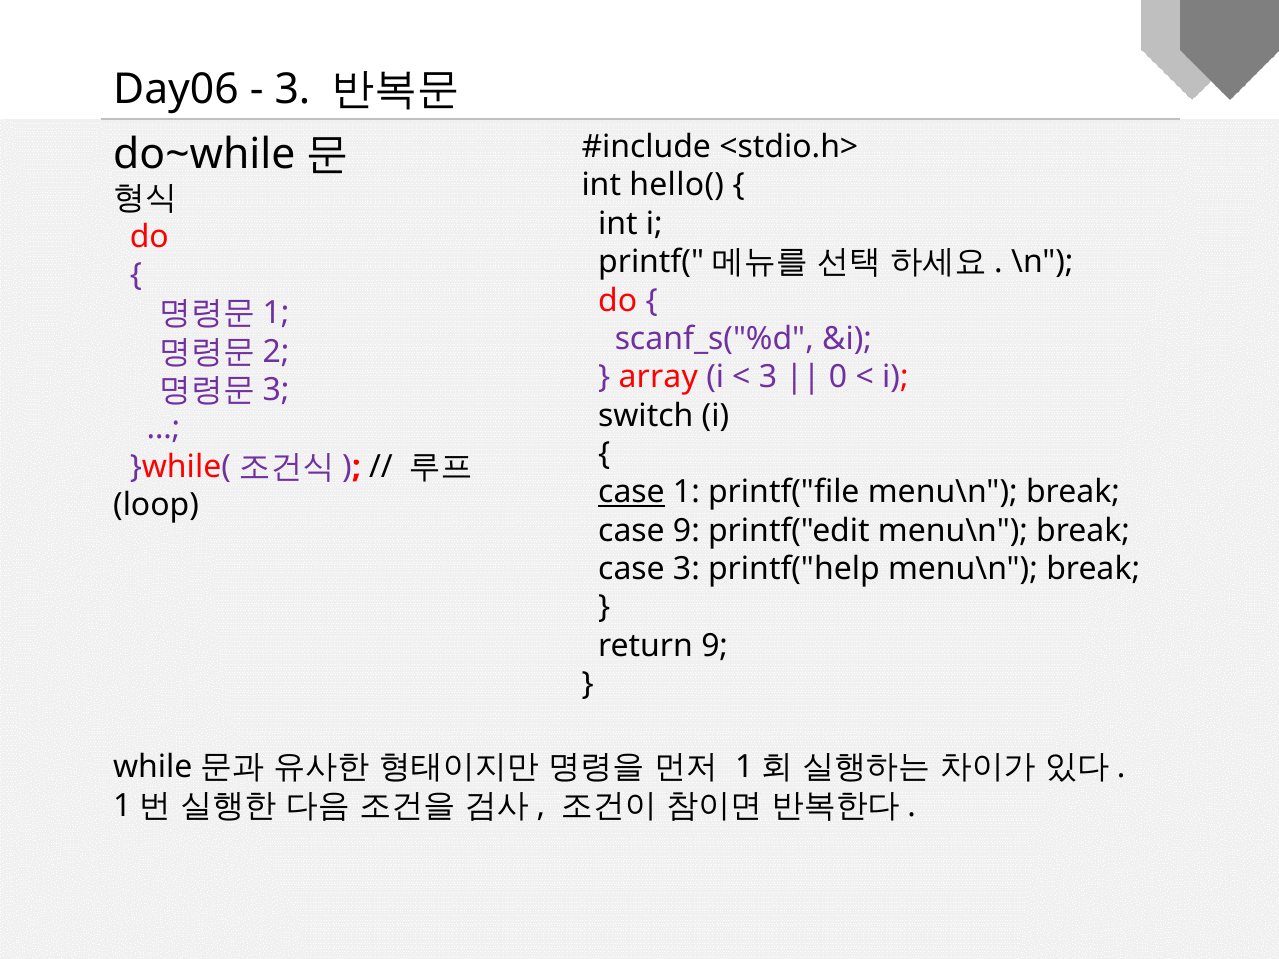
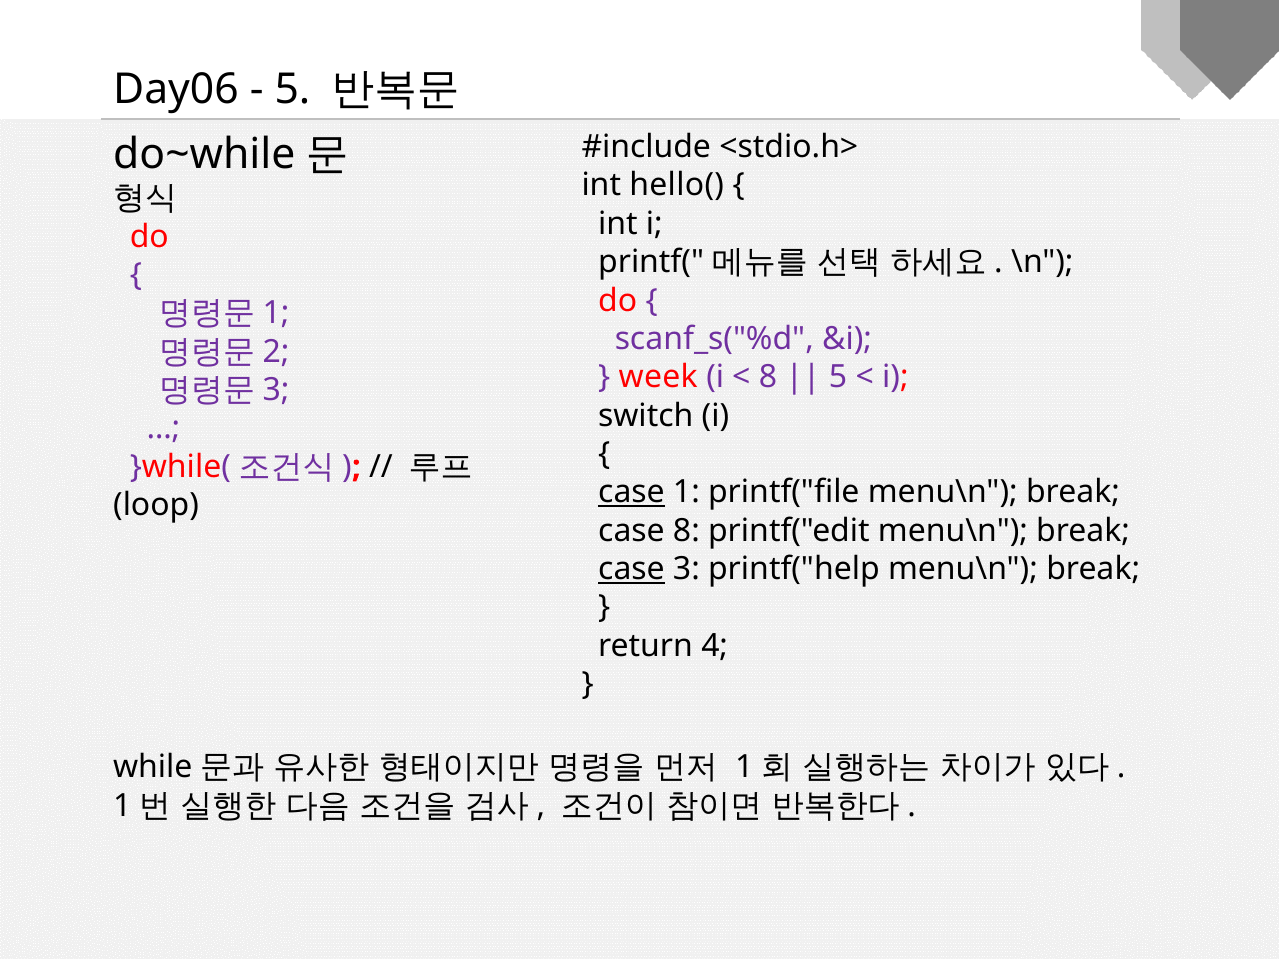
3 at (292, 90): 3 -> 5
array: array -> week
3 at (768, 377): 3 -> 8
0 at (838, 377): 0 -> 5
case 9: 9 -> 8
case at (631, 569) underline: none -> present
return 9: 9 -> 4
